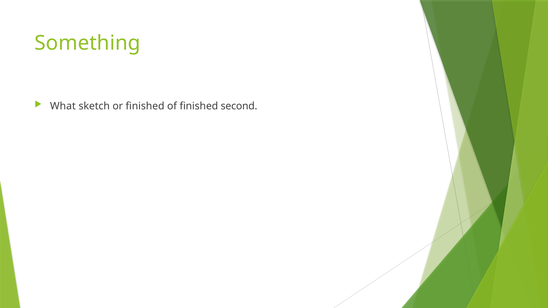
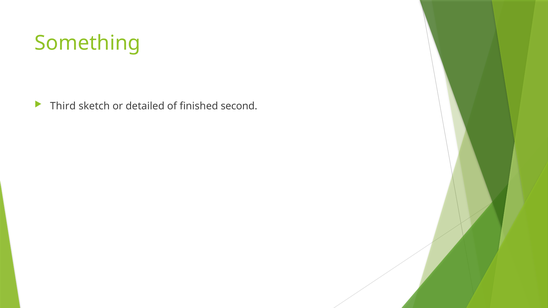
What: What -> Third
or finished: finished -> detailed
